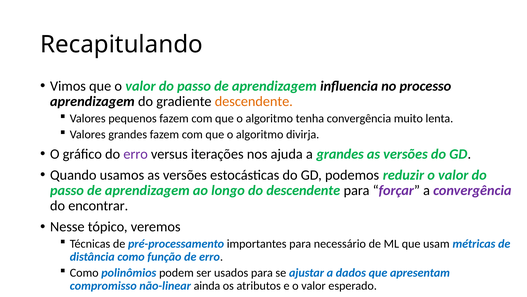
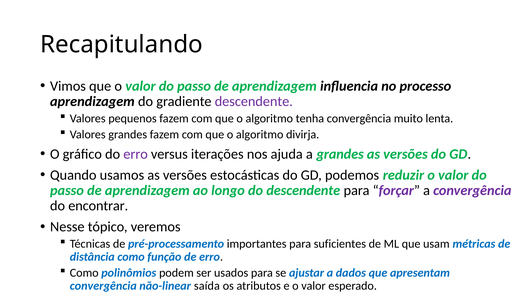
descendente at (254, 101) colour: orange -> purple
necessário: necessário -> suficientes
compromisso at (103, 285): compromisso -> convergência
ainda: ainda -> saída
